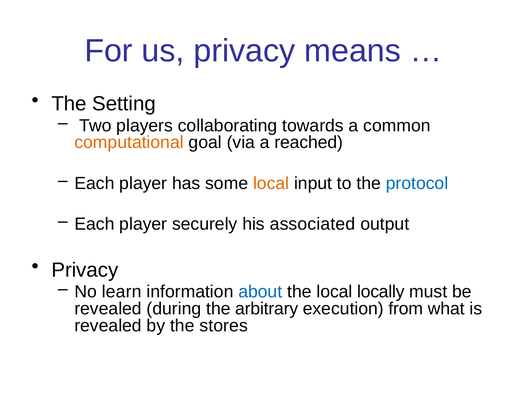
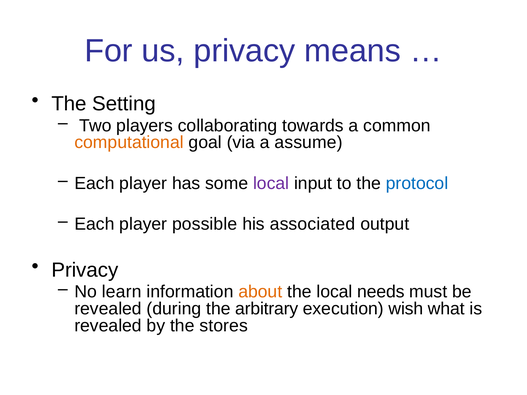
reached: reached -> assume
local at (271, 183) colour: orange -> purple
securely: securely -> possible
about colour: blue -> orange
locally: locally -> needs
from: from -> wish
